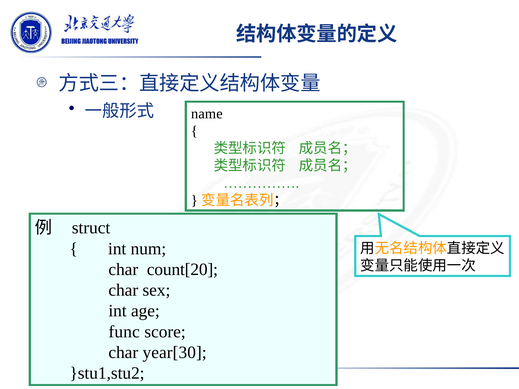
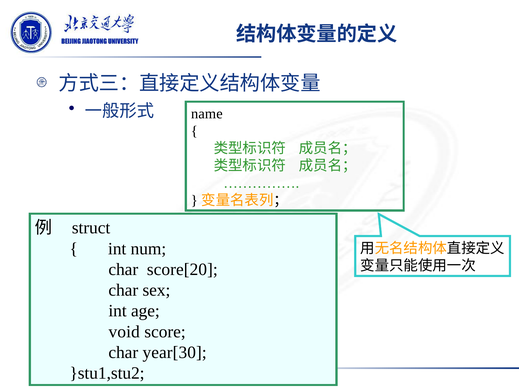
count[20: count[20 -> score[20
func: func -> void
